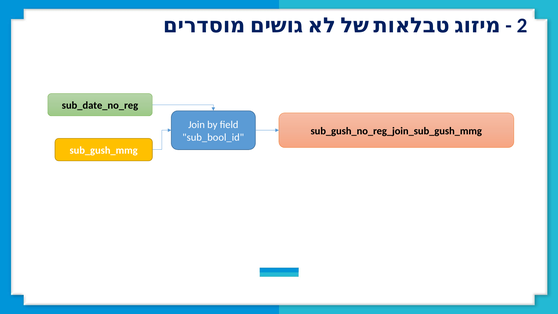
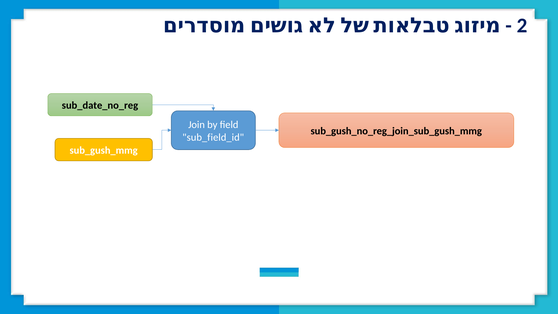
sub_bool_id: sub_bool_id -> sub_field_id
